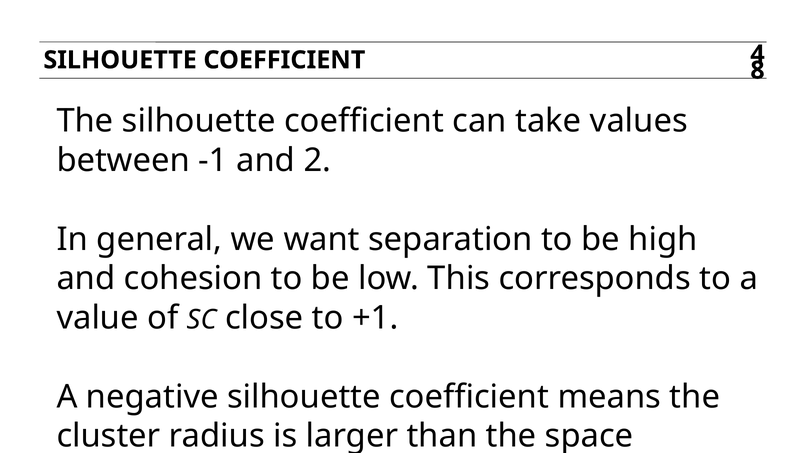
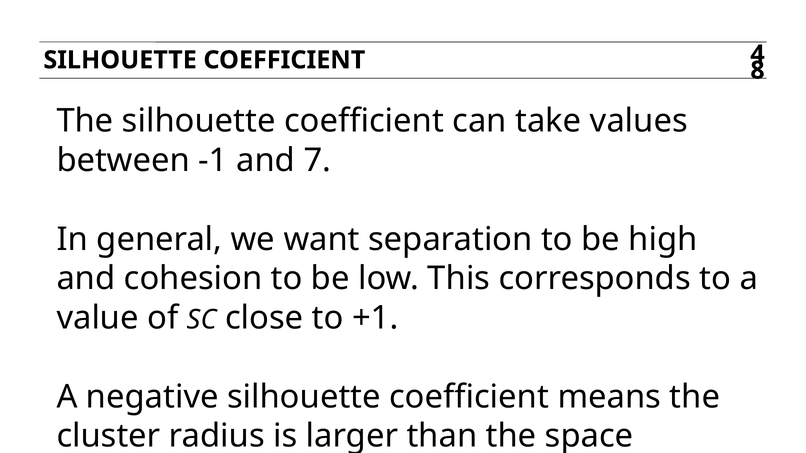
2: 2 -> 7
